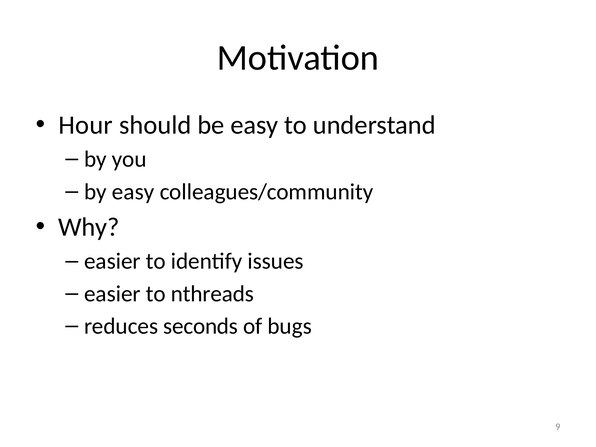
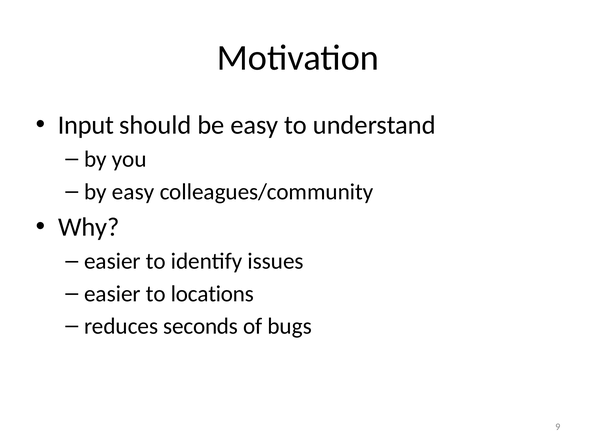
Hour: Hour -> Input
nthreads: nthreads -> locations
